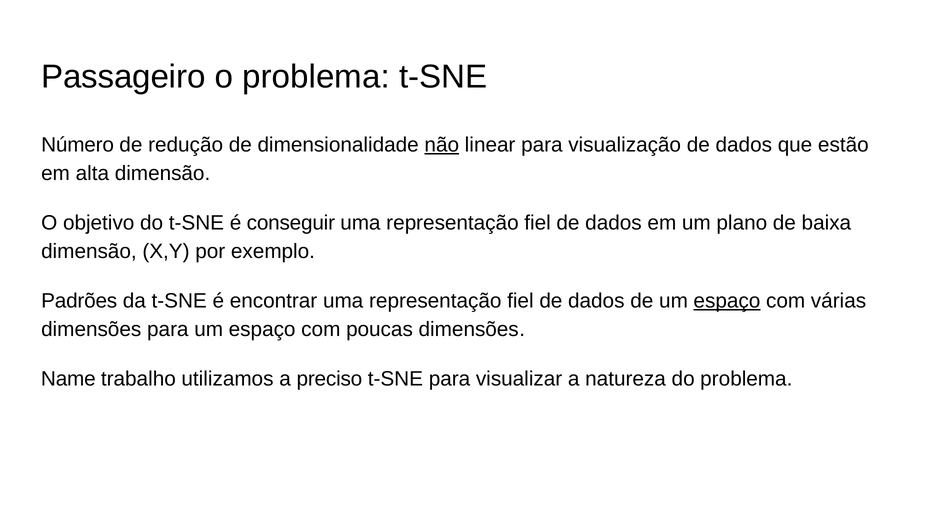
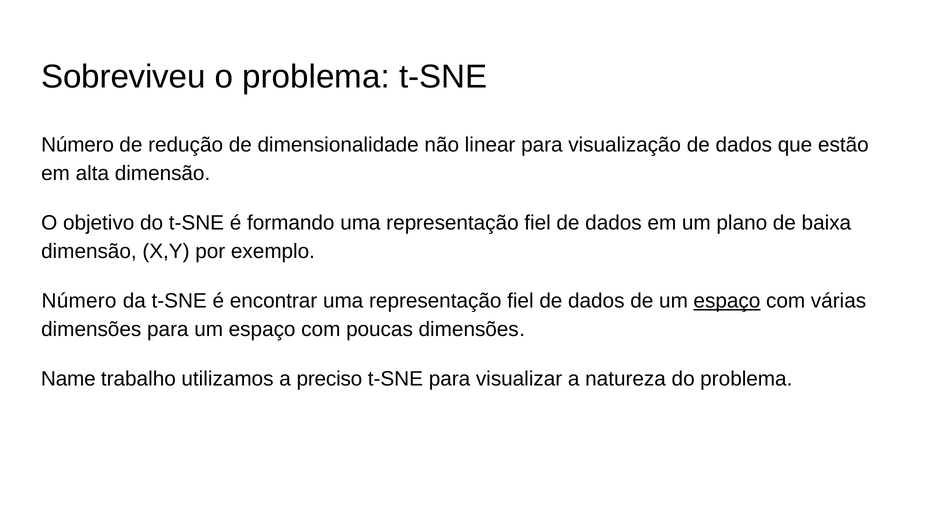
Passageiro: Passageiro -> Sobreviveu
não underline: present -> none
conseguir: conseguir -> formando
Padrões at (79, 301): Padrões -> Número
